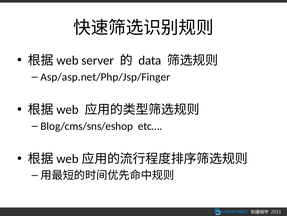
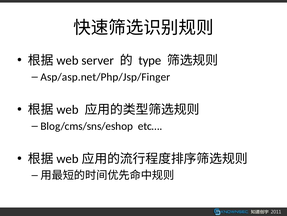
data: data -> type
